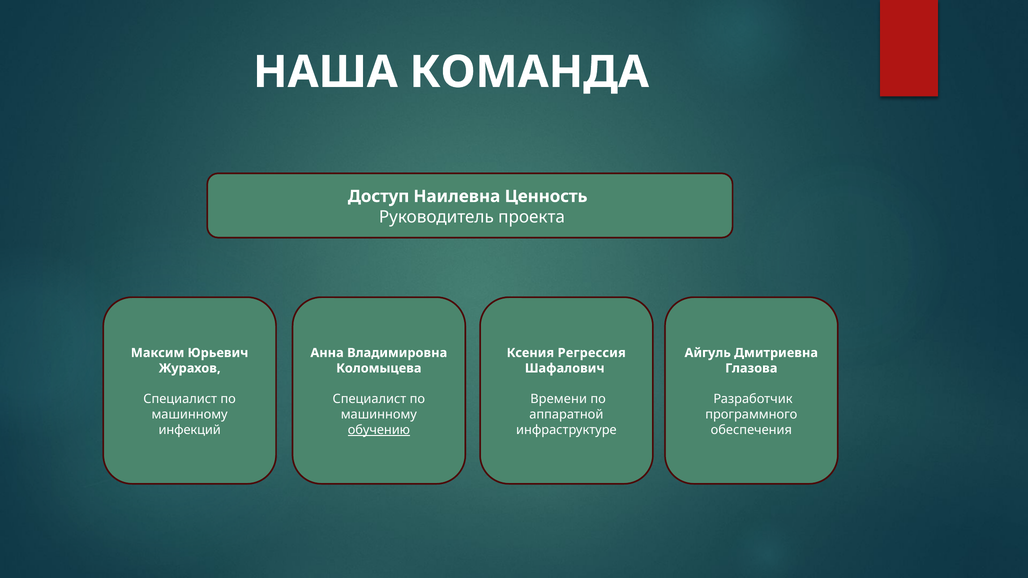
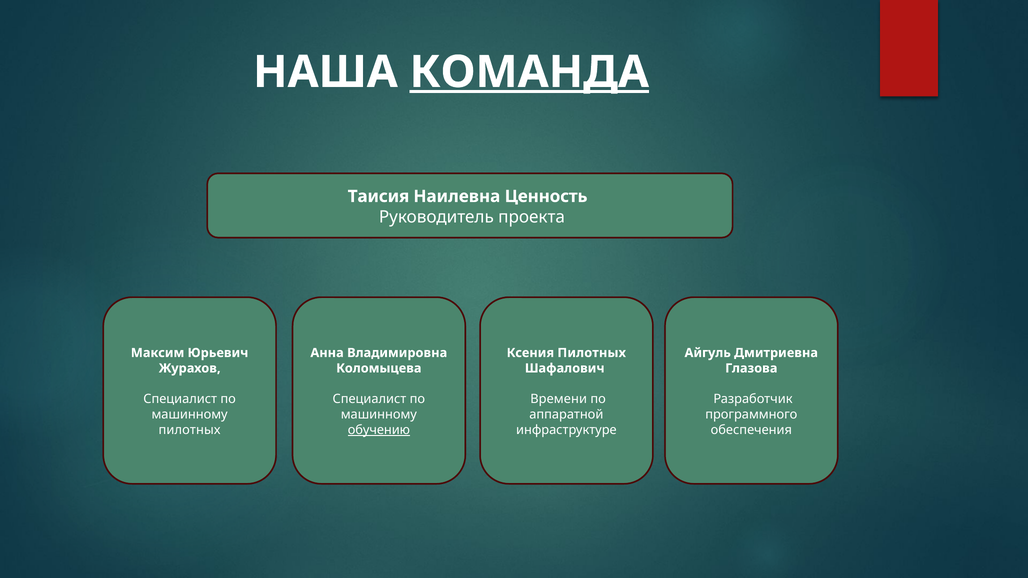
КОМАНДА underline: none -> present
Доступ: Доступ -> Таисия
Ксения Регрессия: Регрессия -> Пилотных
инфекций at (190, 430): инфекций -> пилотных
